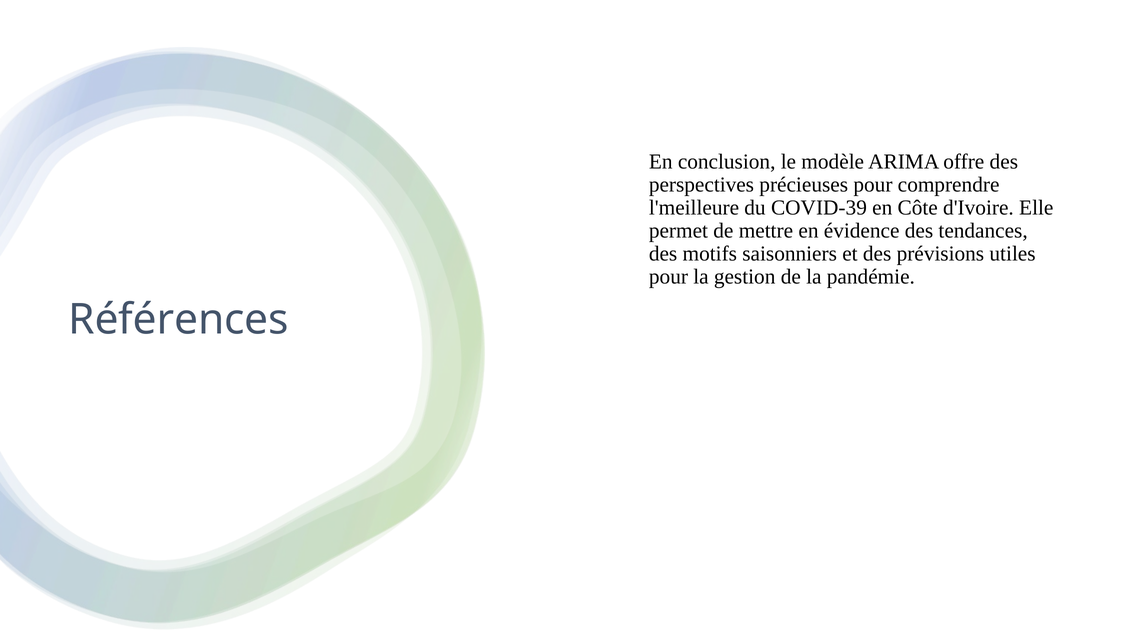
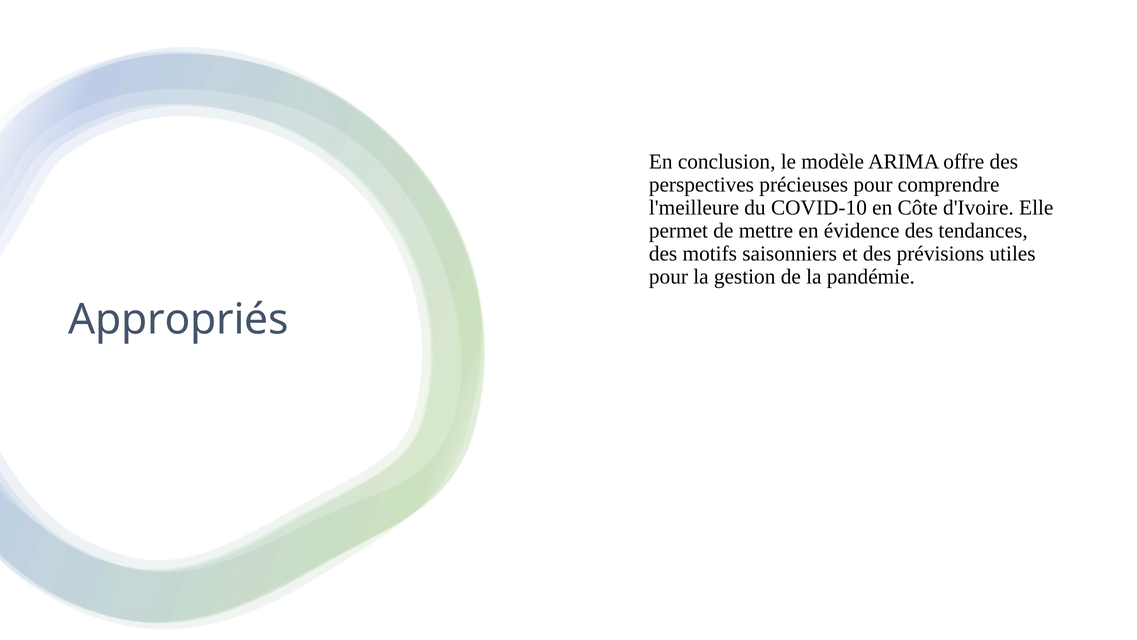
COVID-39: COVID-39 -> COVID-10
Références: Références -> Appropriés
